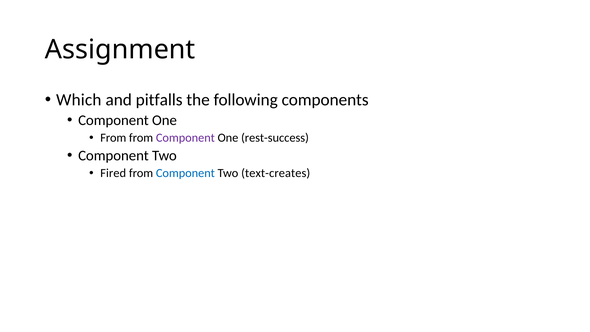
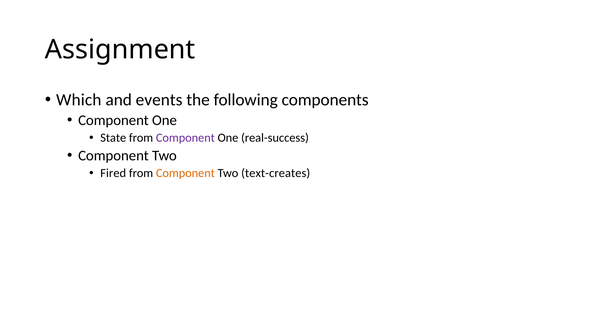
pitfalls: pitfalls -> events
From at (113, 138): From -> State
rest-success: rest-success -> real-success
Component at (185, 173) colour: blue -> orange
